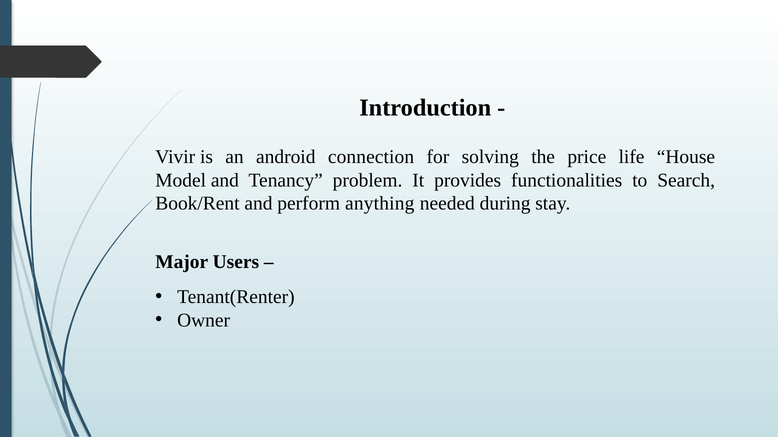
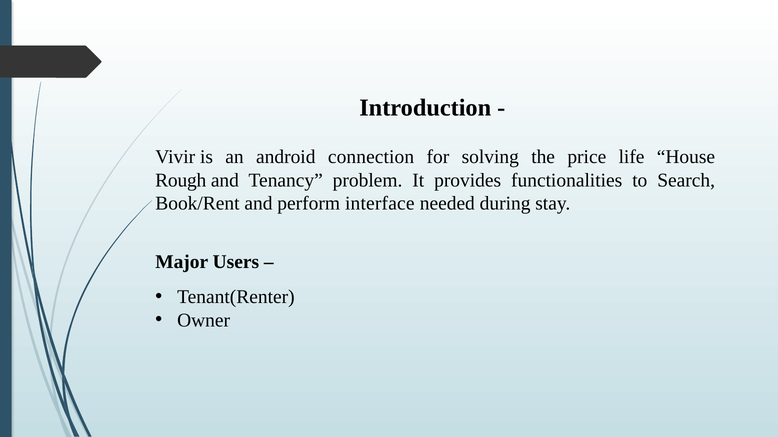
Model: Model -> Rough
anything: anything -> interface
